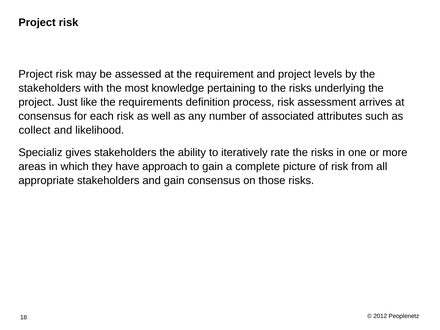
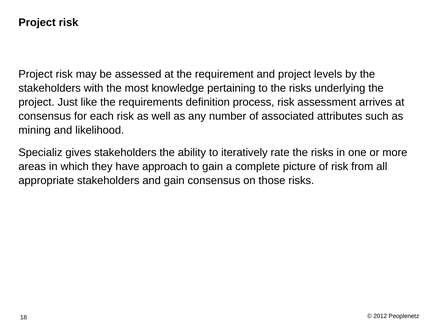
collect: collect -> mining
